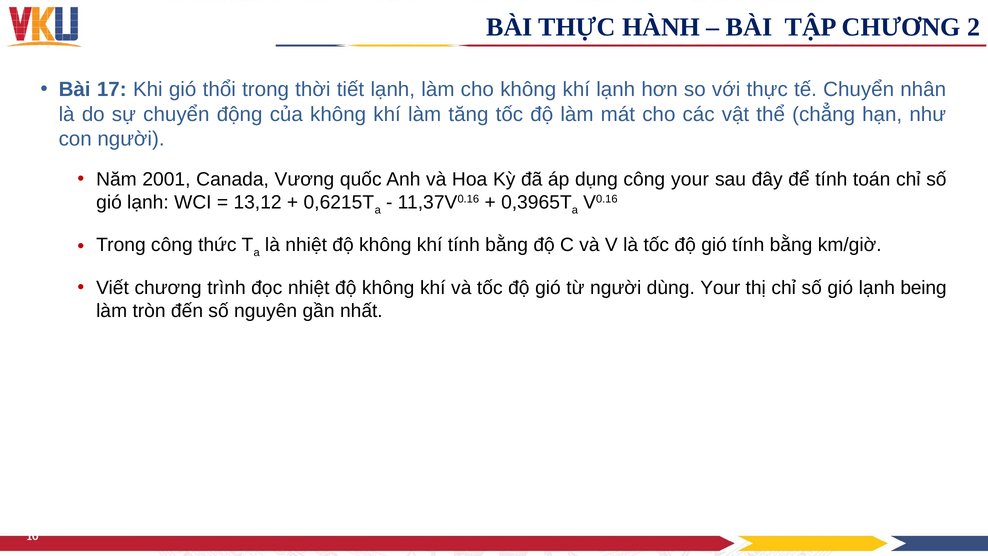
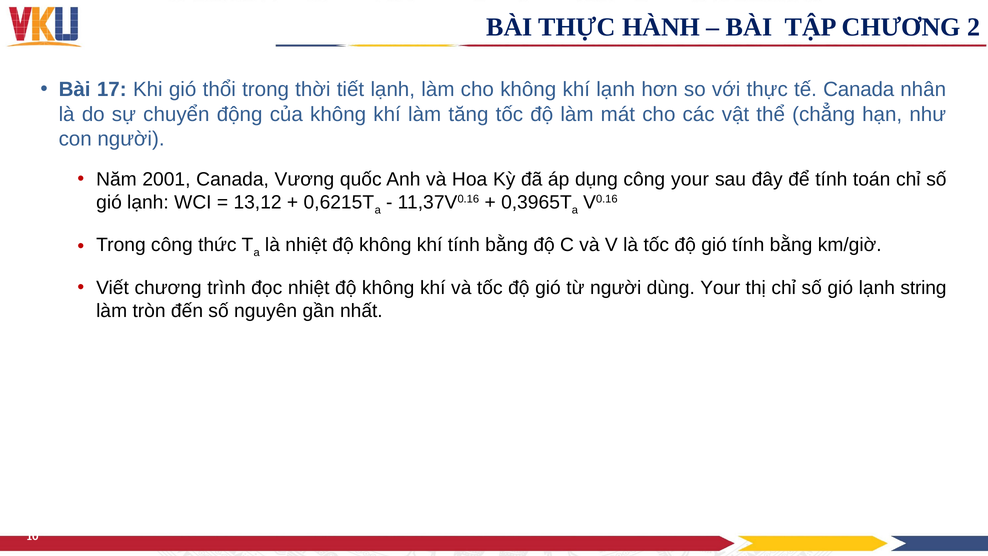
tế Chuyển: Chuyển -> Canada
being: being -> string
